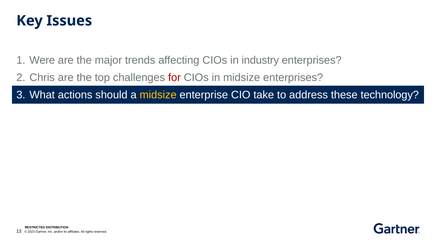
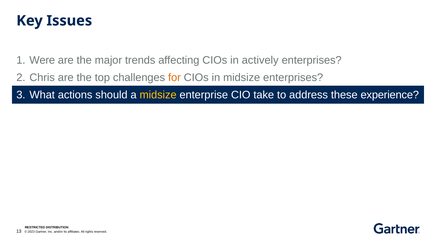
industry: industry -> actively
for colour: red -> orange
technology: technology -> experience
